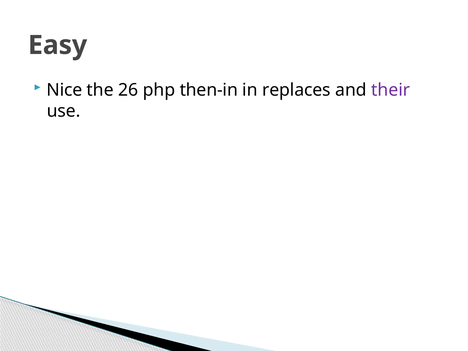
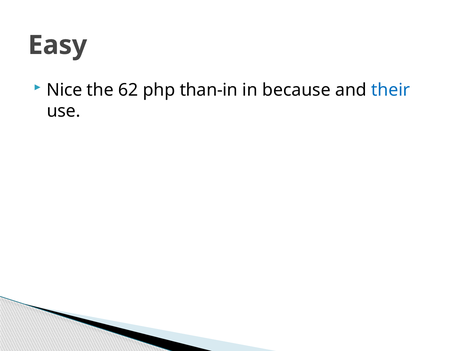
26: 26 -> 62
then-in: then-in -> than-in
replaces: replaces -> because
their colour: purple -> blue
